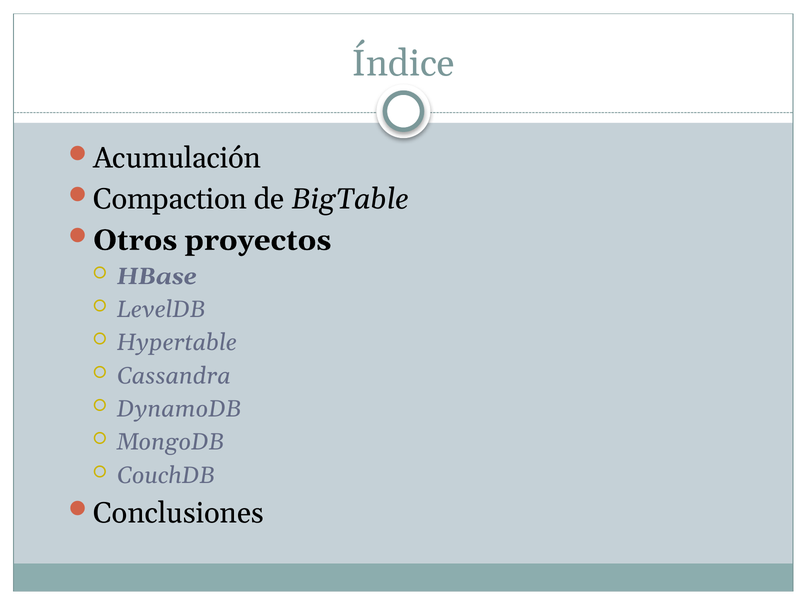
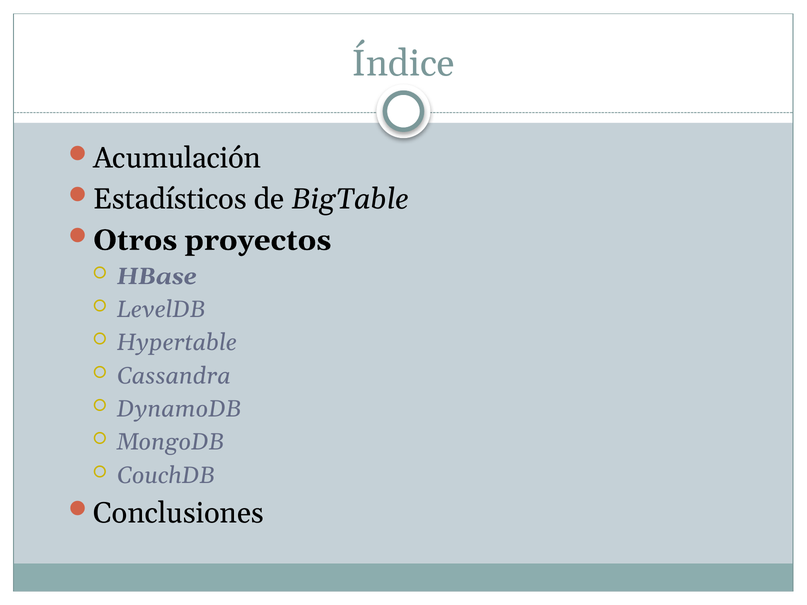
Compaction: Compaction -> Estadísticos
